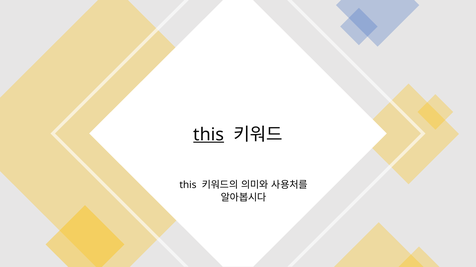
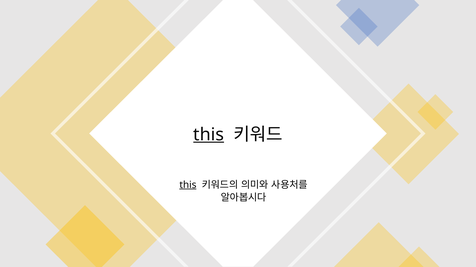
this at (188, 185) underline: none -> present
